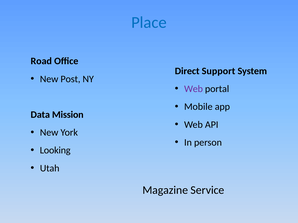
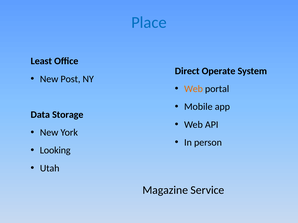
Road: Road -> Least
Support: Support -> Operate
Web at (194, 89) colour: purple -> orange
Mission: Mission -> Storage
